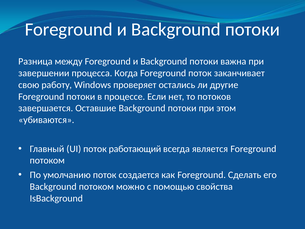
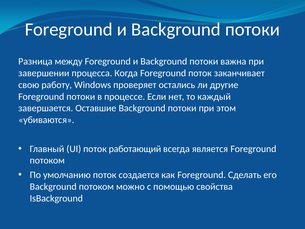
потоков: потоков -> каждый
